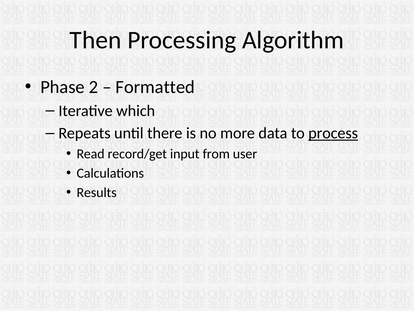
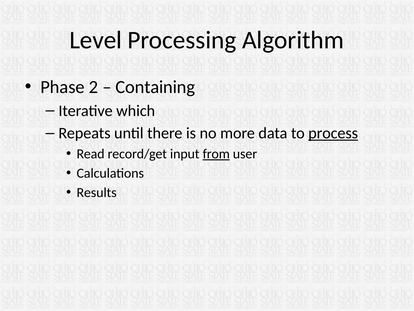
Then: Then -> Level
Formatted: Formatted -> Containing
from underline: none -> present
